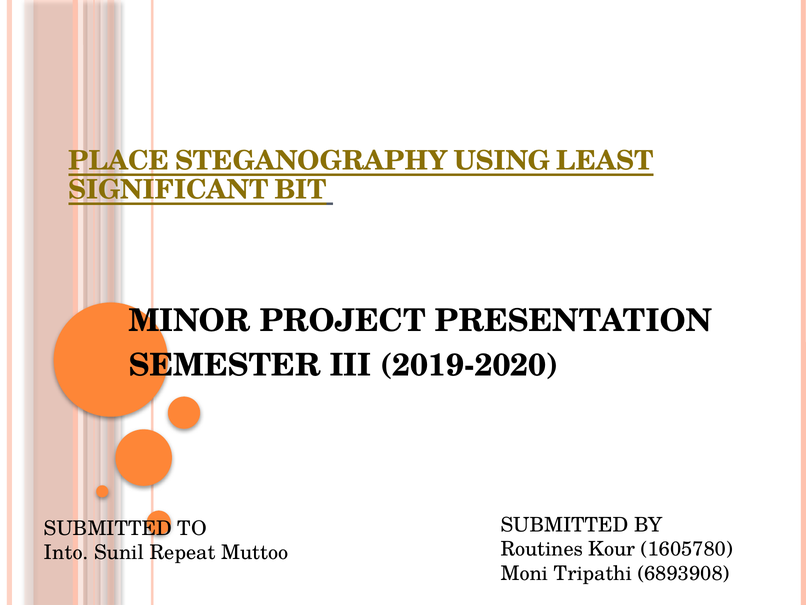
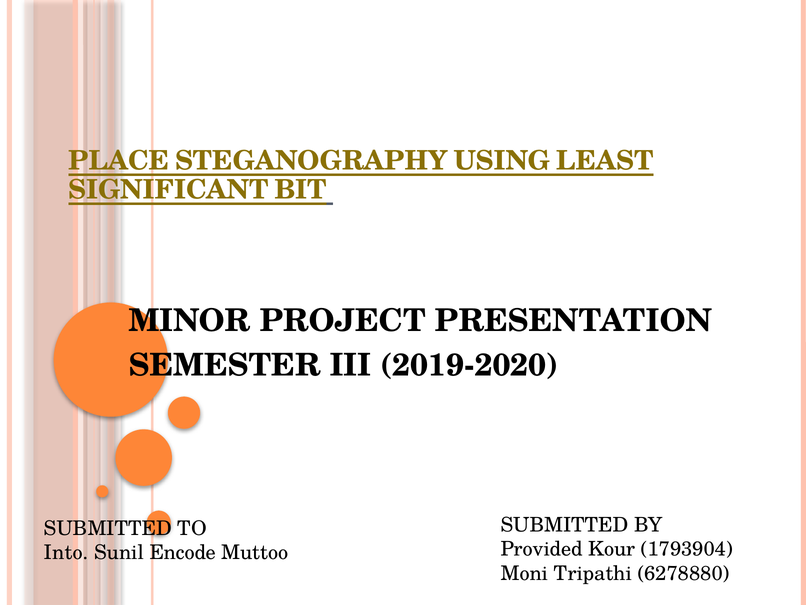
Routines: Routines -> Provided
1605780: 1605780 -> 1793904
Repeat: Repeat -> Encode
6893908: 6893908 -> 6278880
